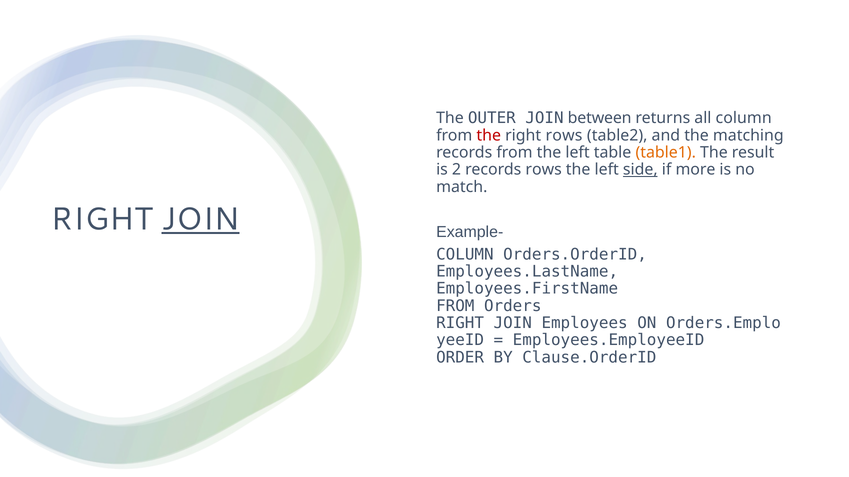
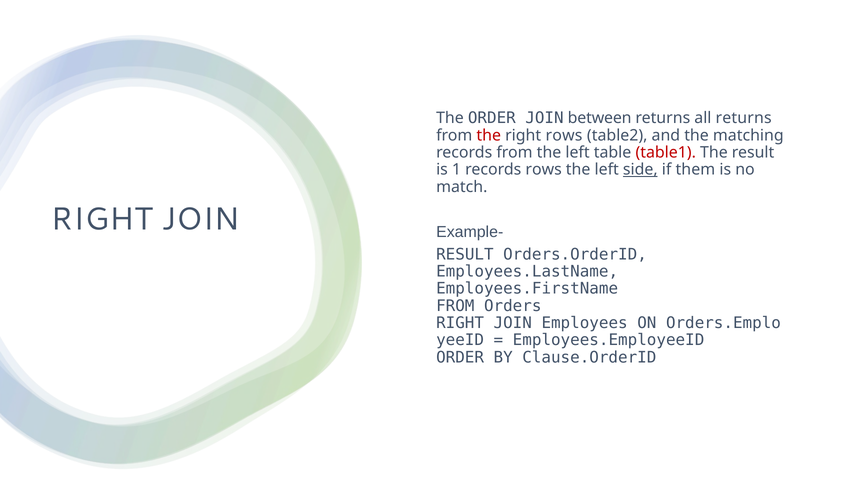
The OUTER: OUTER -> ORDER
all column: column -> returns
table1 colour: orange -> red
2: 2 -> 1
more: more -> them
JOIN at (201, 219) underline: present -> none
COLUMN at (465, 255): COLUMN -> RESULT
